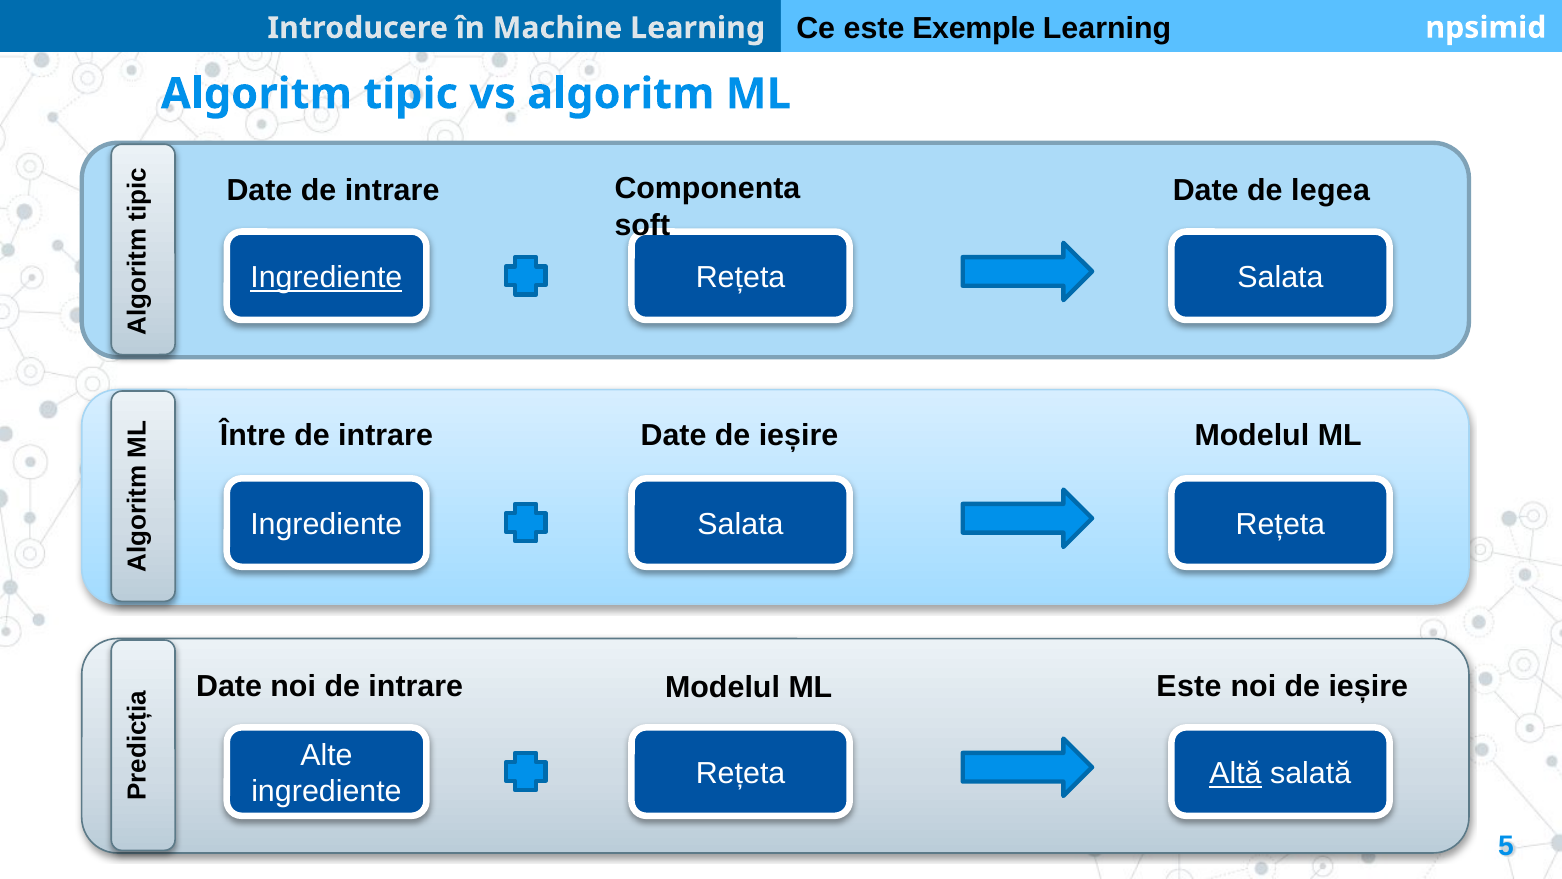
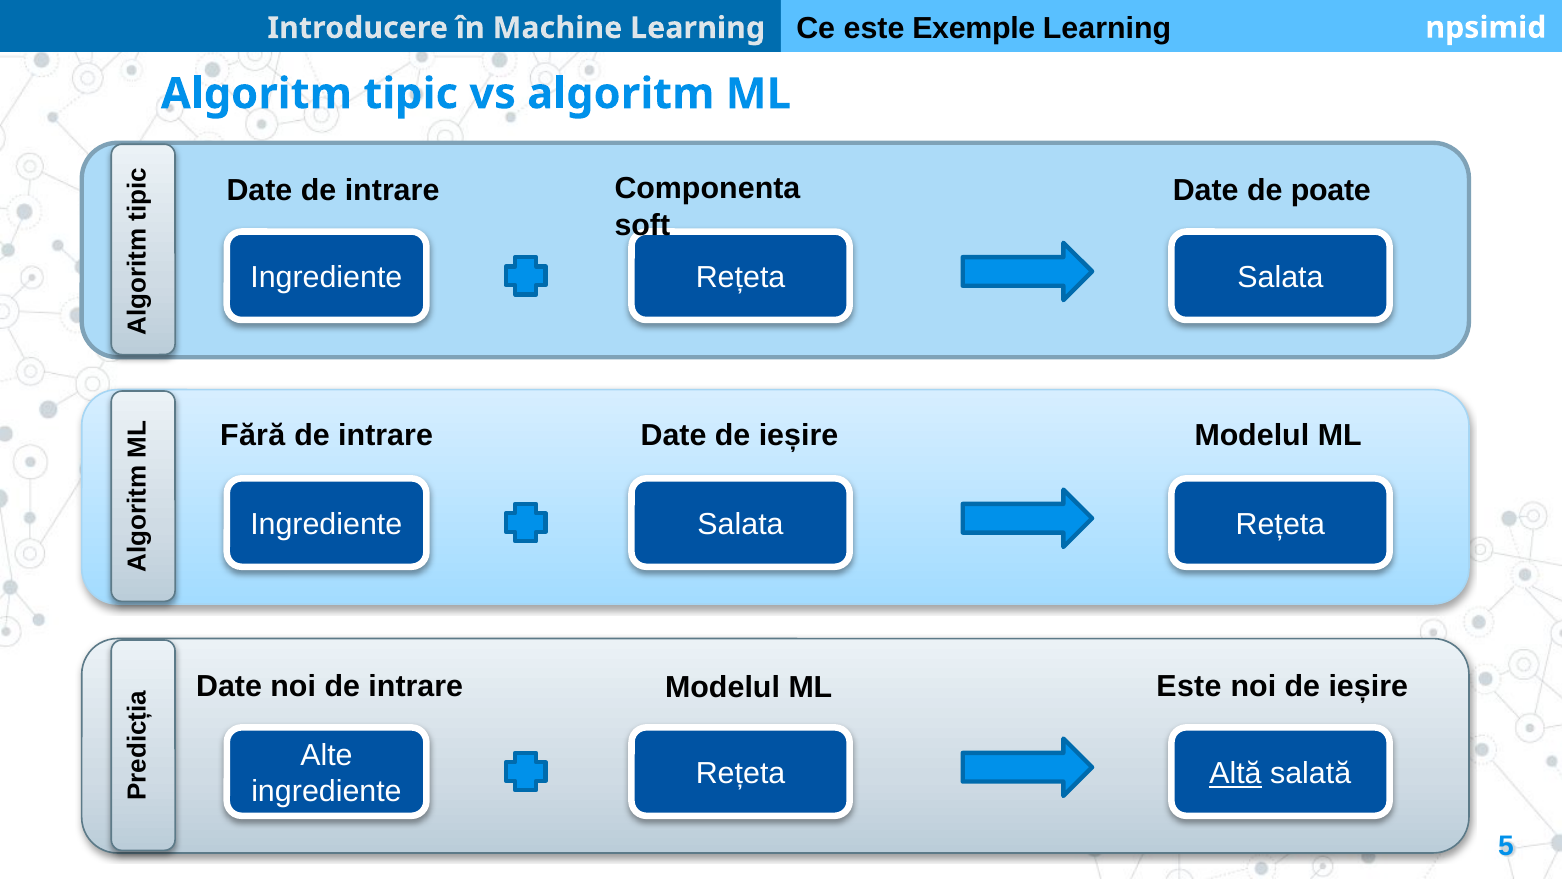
legea: legea -> poate
Ingrediente at (326, 278) underline: present -> none
Între: Între -> Fără
